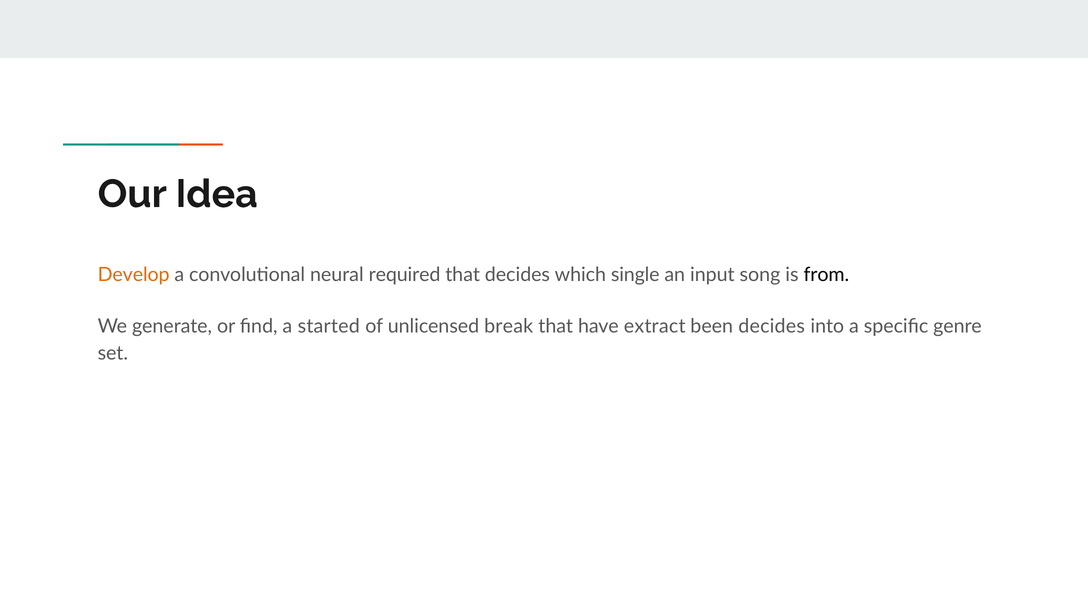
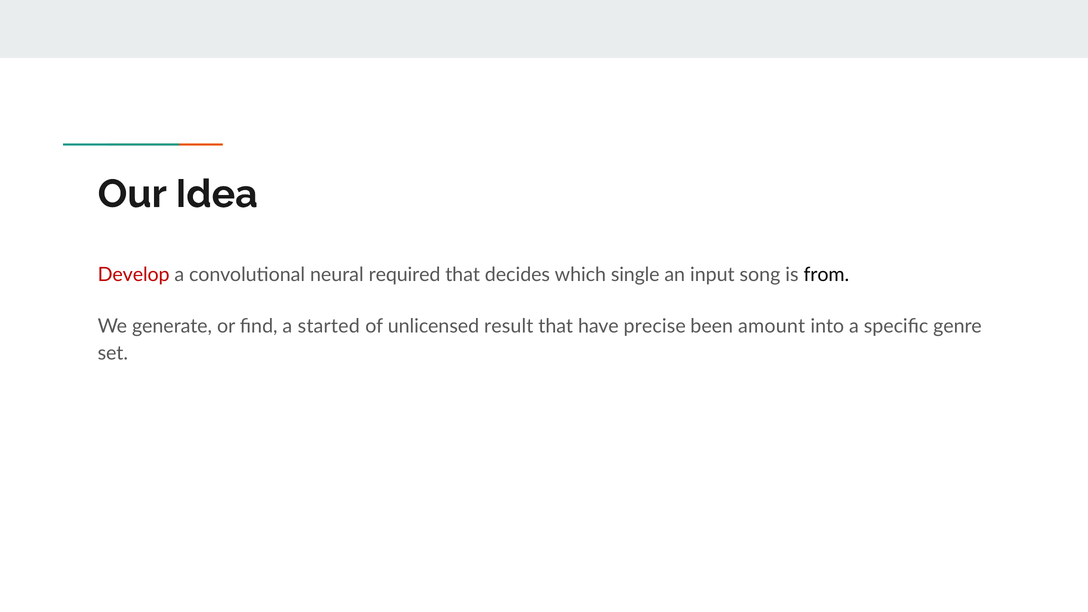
Develop colour: orange -> red
break: break -> result
extract: extract -> precise
been decides: decides -> amount
